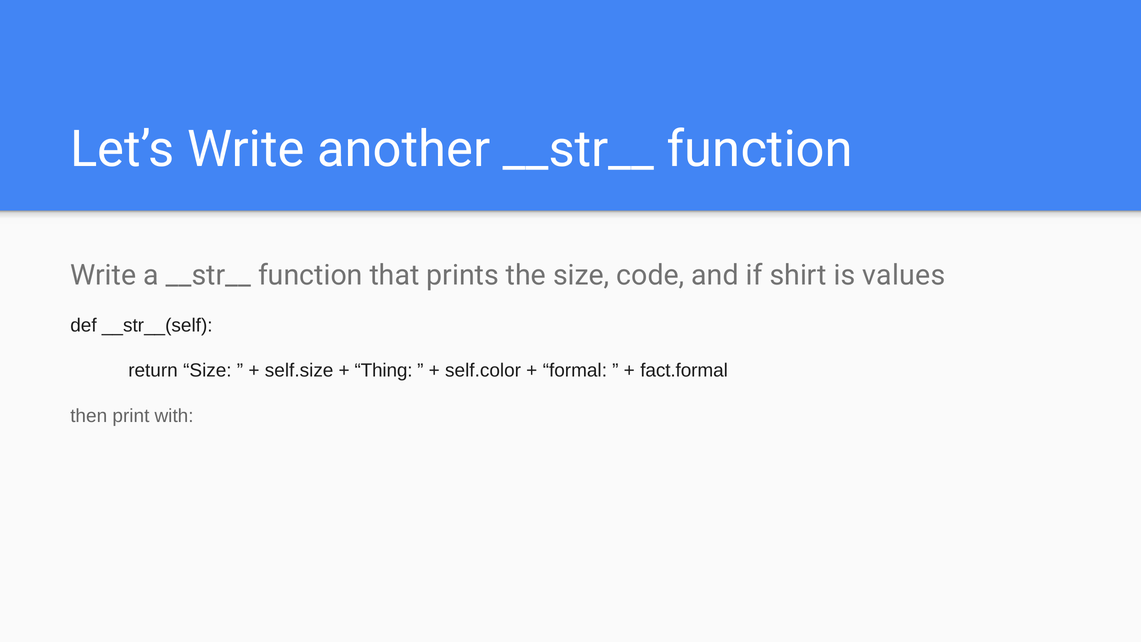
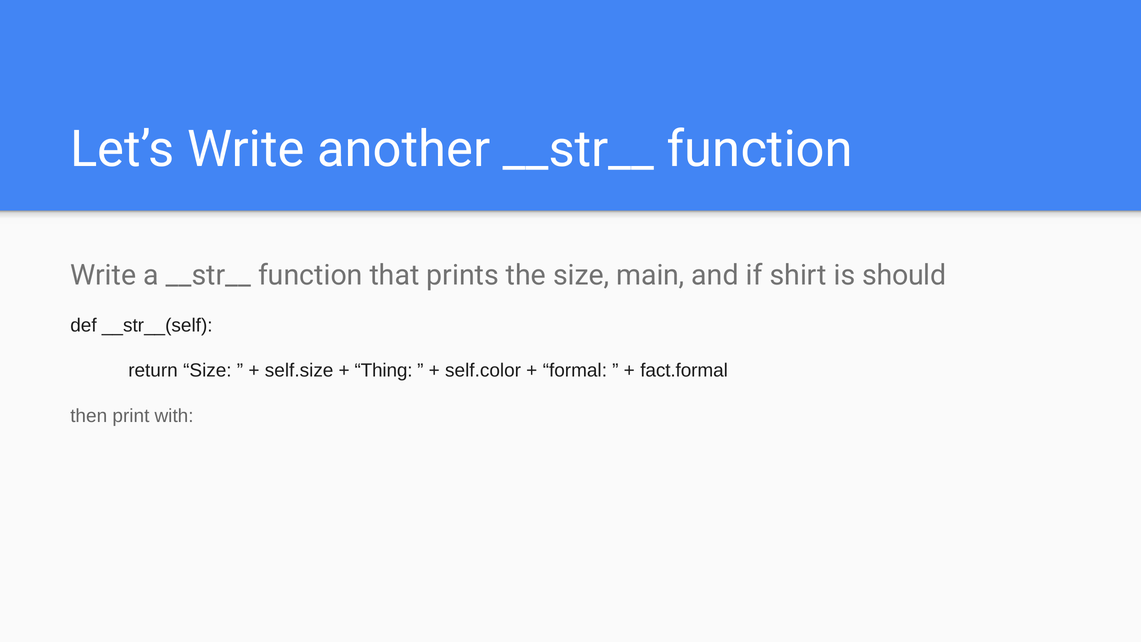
code: code -> main
values: values -> should
